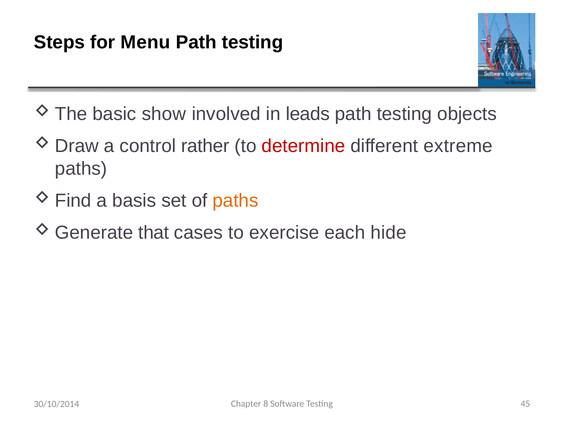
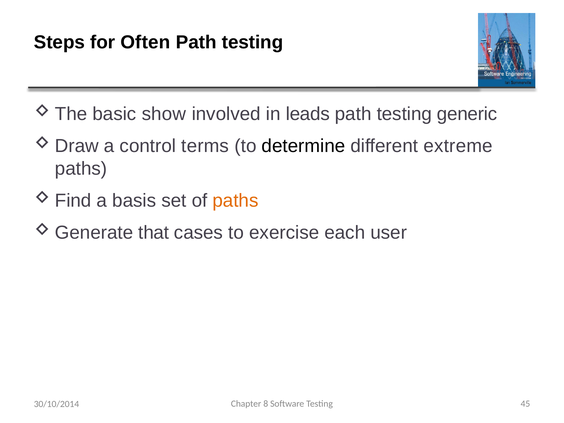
Menu: Menu -> Often
objects: objects -> generic
rather: rather -> terms
determine colour: red -> black
hide: hide -> user
